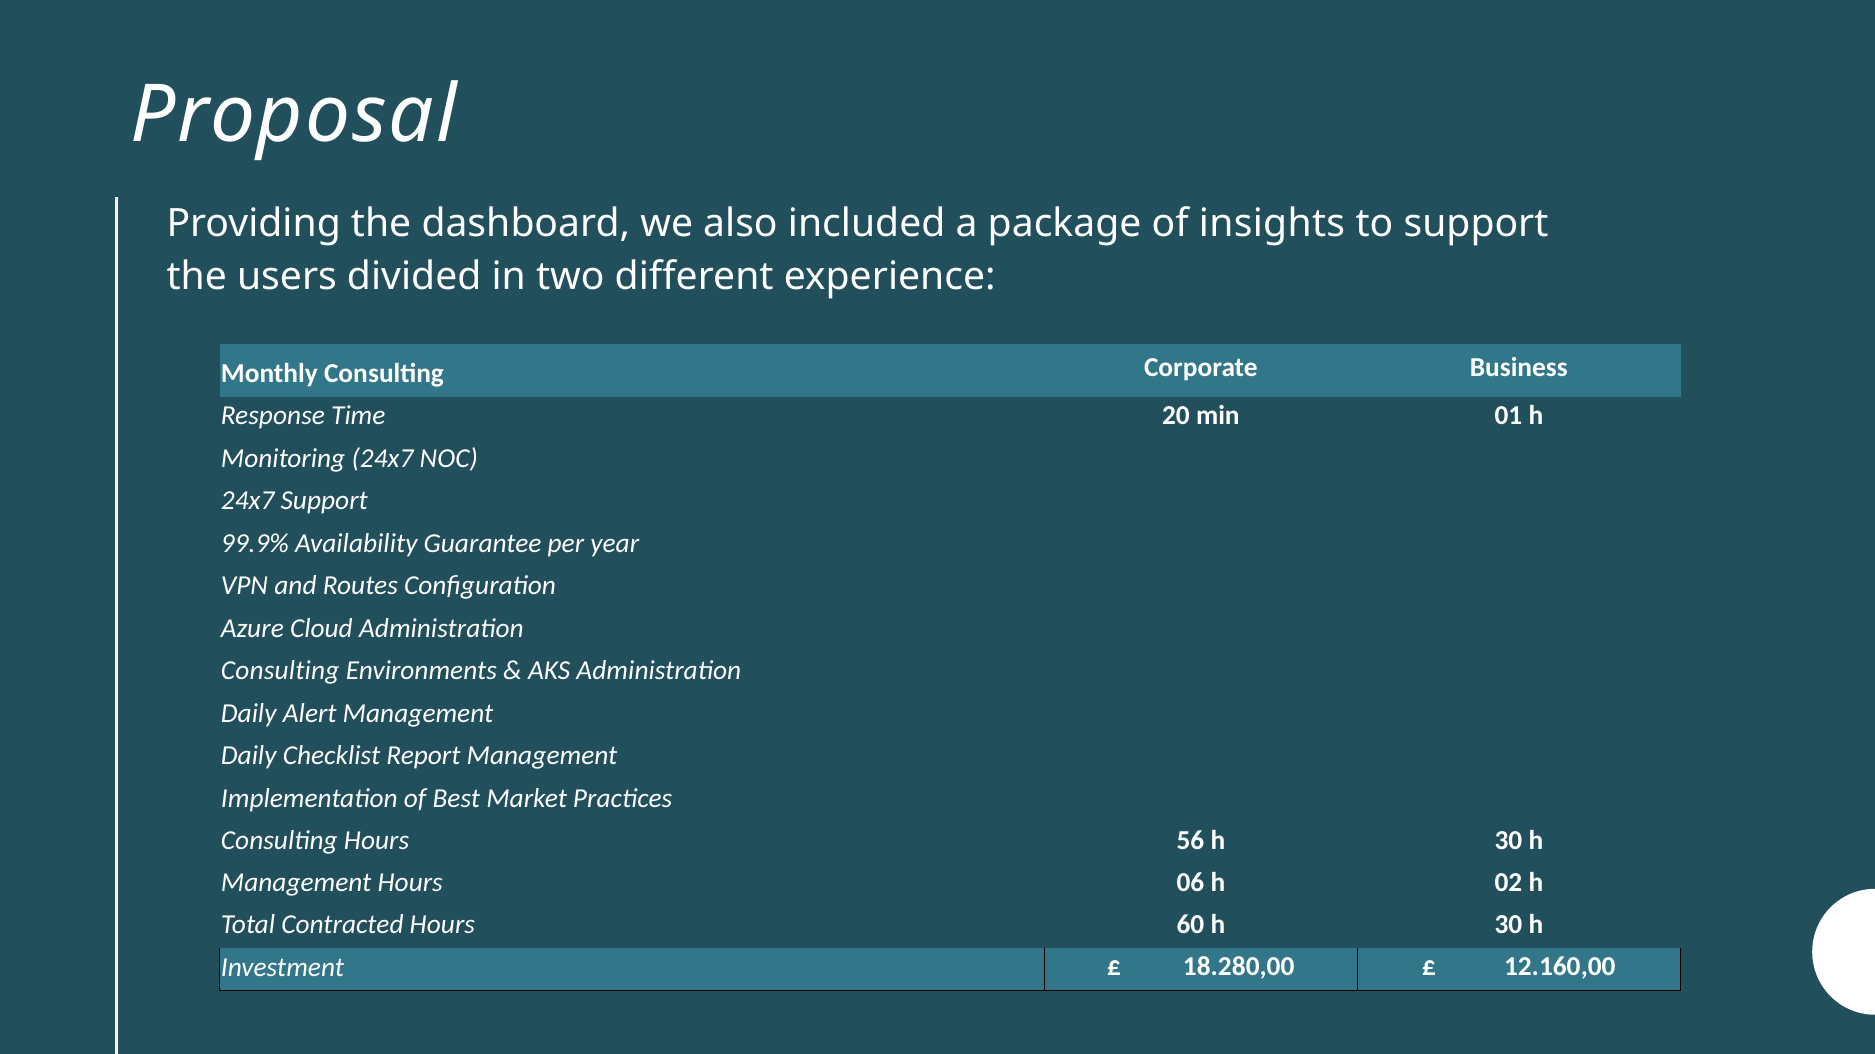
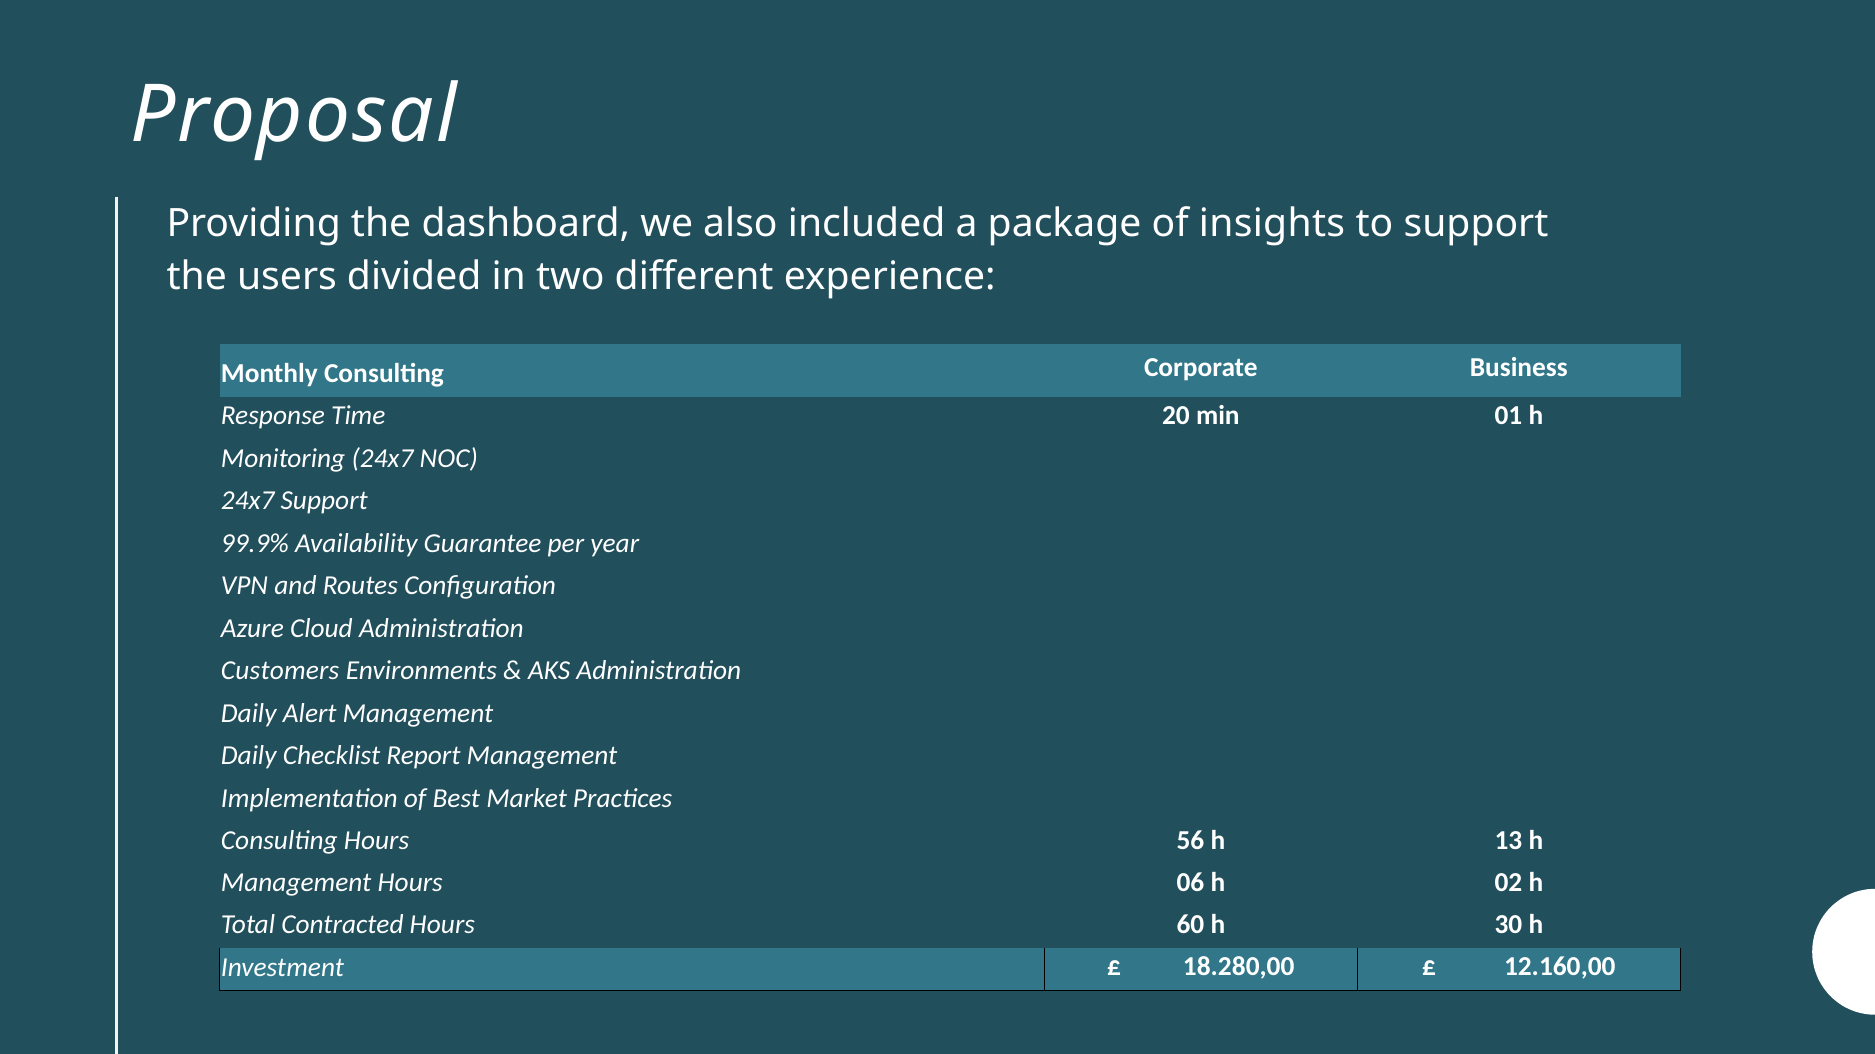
Consulting at (280, 671): Consulting -> Customers
56 h 30: 30 -> 13
